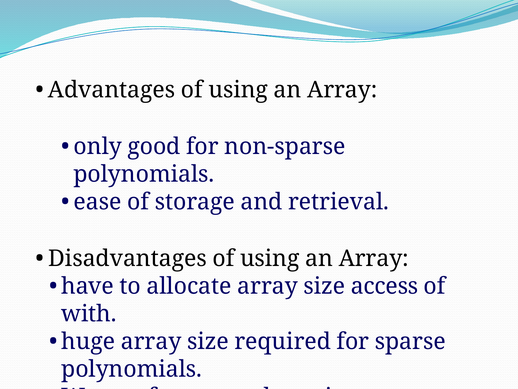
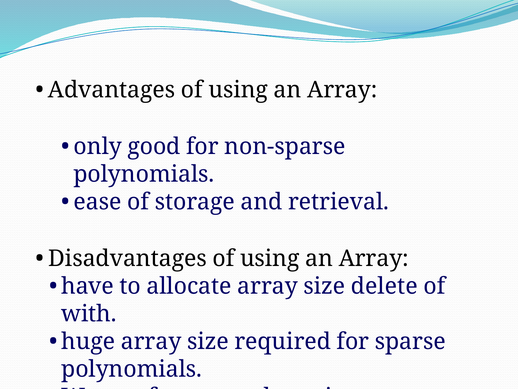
access: access -> delete
